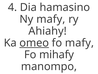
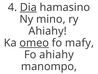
Dia underline: none -> present
Ny mafy: mafy -> mino
Fo mihafy: mihafy -> ahiahy
